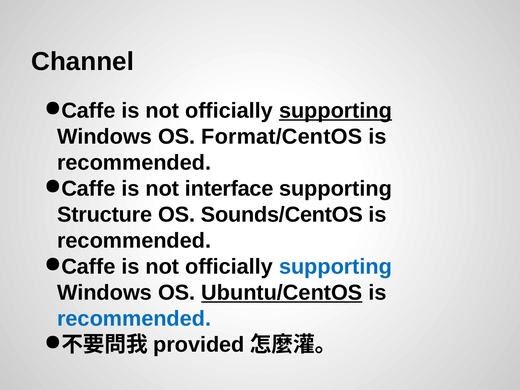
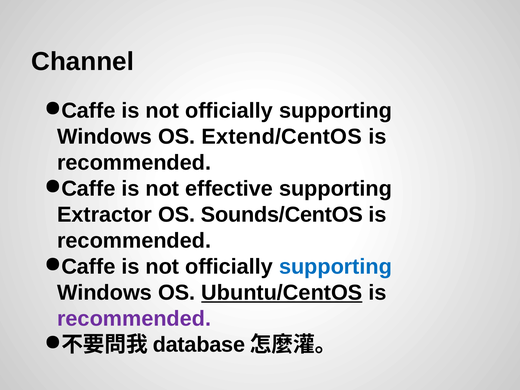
supporting at (335, 111) underline: present -> none
Format/CentOS: Format/CentOS -> Extend/CentOS
interface: interface -> effective
Structure: Structure -> Extractor
recommended at (134, 319) colour: blue -> purple
provided: provided -> database
